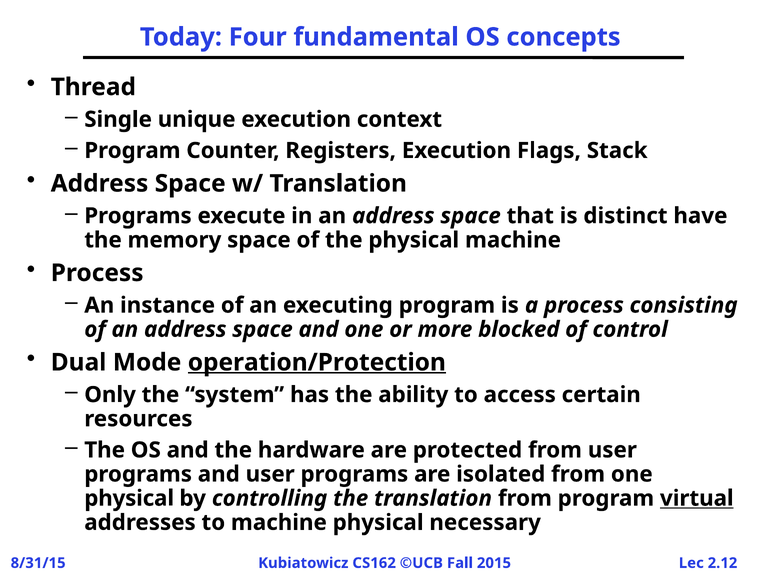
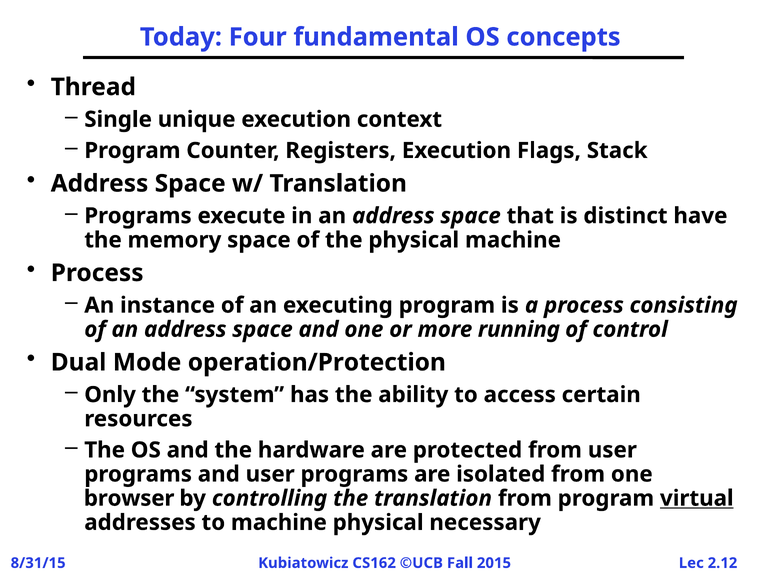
blocked: blocked -> running
operation/Protection underline: present -> none
physical at (129, 499): physical -> browser
